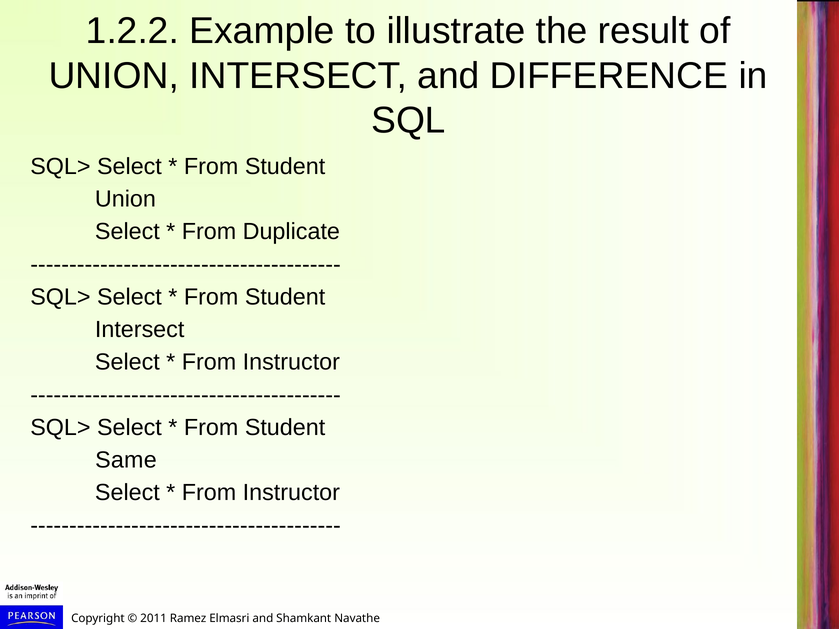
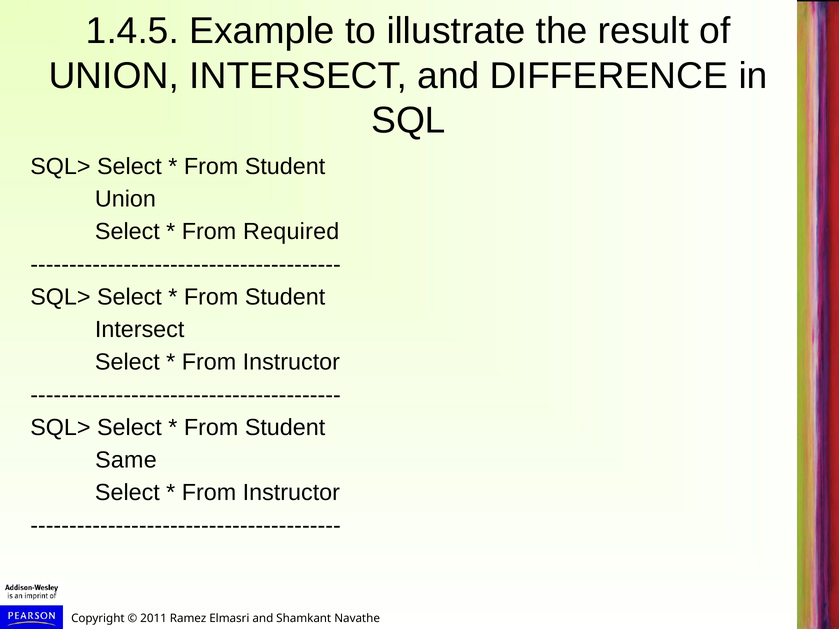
1.2.2: 1.2.2 -> 1.4.5
Duplicate: Duplicate -> Required
